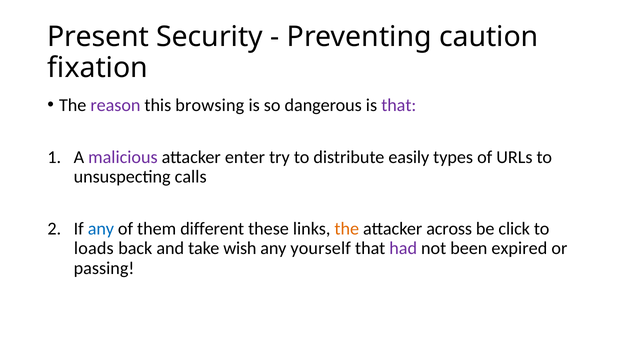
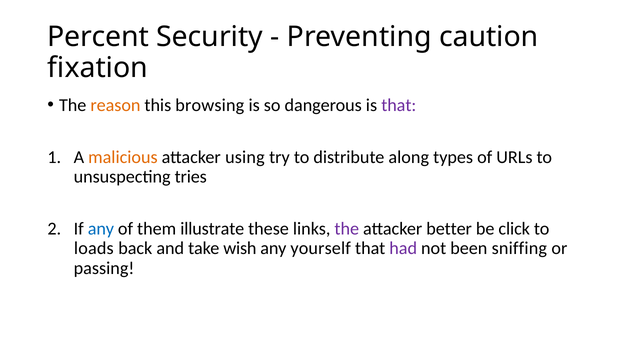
Present: Present -> Percent
reason colour: purple -> orange
malicious colour: purple -> orange
enter: enter -> using
easily: easily -> along
calls: calls -> tries
different: different -> illustrate
the at (347, 229) colour: orange -> purple
across: across -> better
expired: expired -> sniffing
